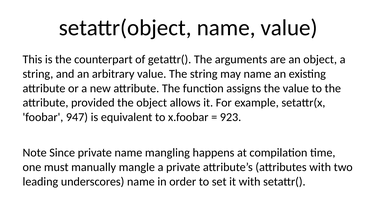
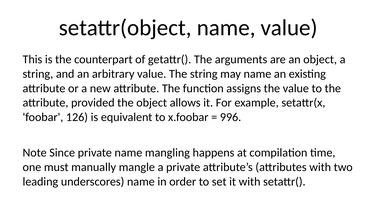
947: 947 -> 126
923: 923 -> 996
